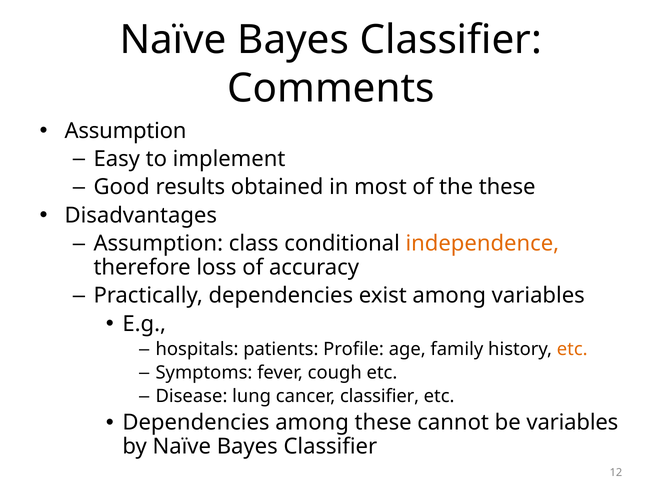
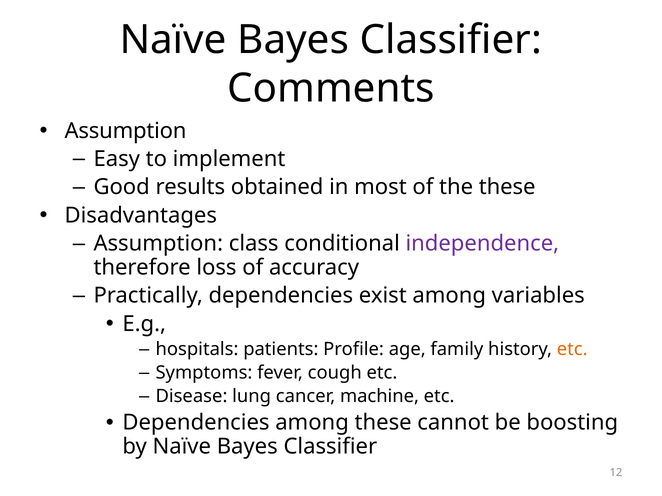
independence colour: orange -> purple
cancer classifier: classifier -> machine
be variables: variables -> boosting
